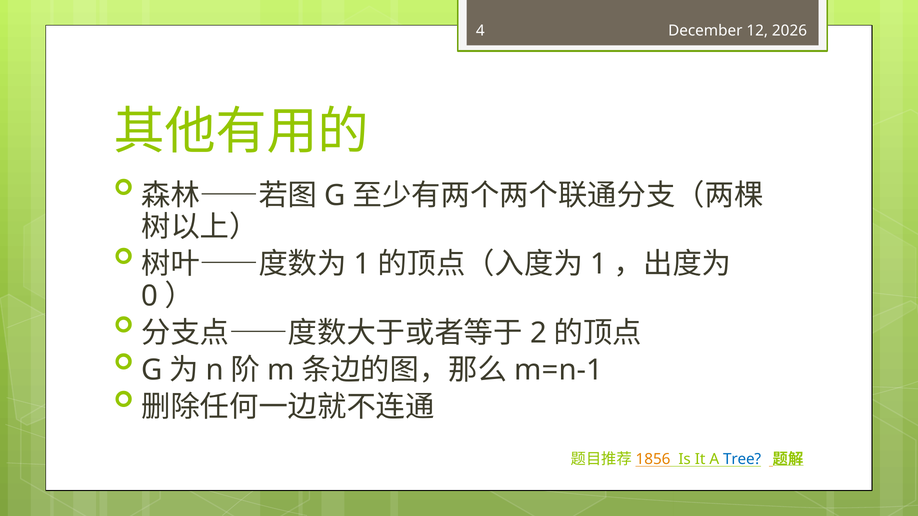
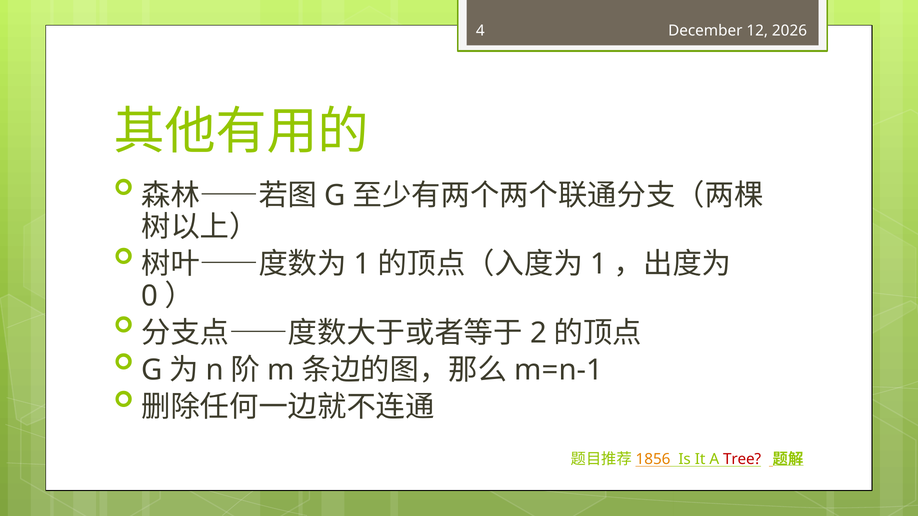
Tree colour: blue -> red
